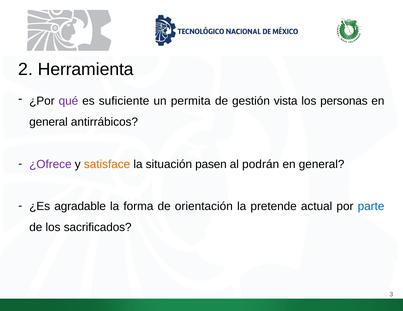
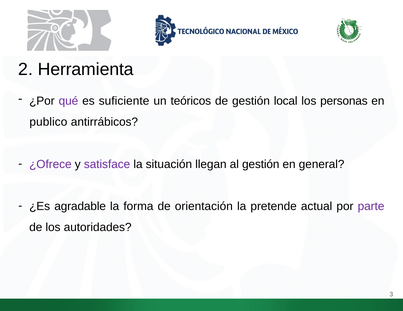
permita: permita -> teóricos
vista: vista -> local
general at (49, 122): general -> publico
satisface colour: orange -> purple
pasen: pasen -> llegan
al podrán: podrán -> gestión
parte colour: blue -> purple
sacrificados: sacrificados -> autoridades
